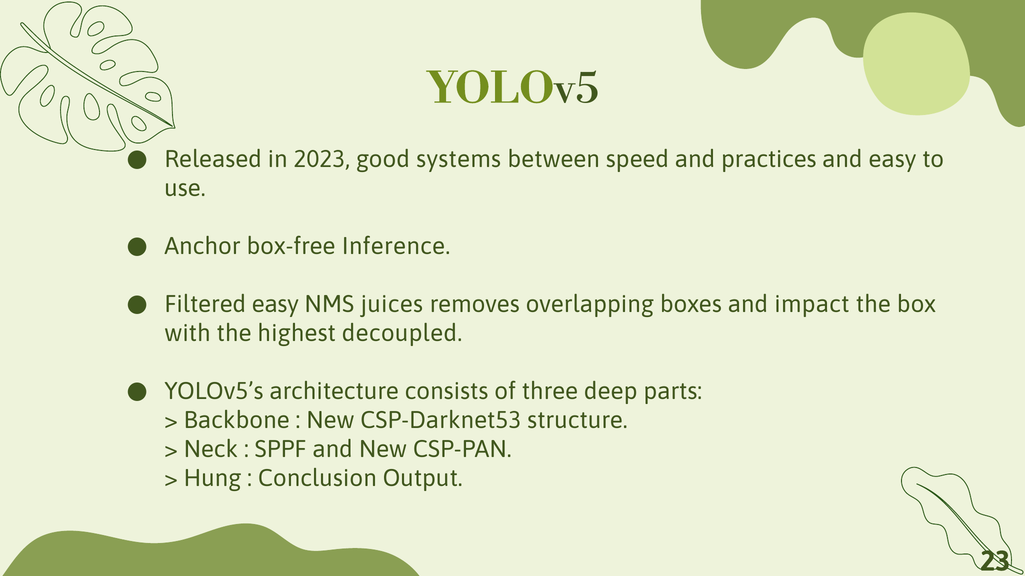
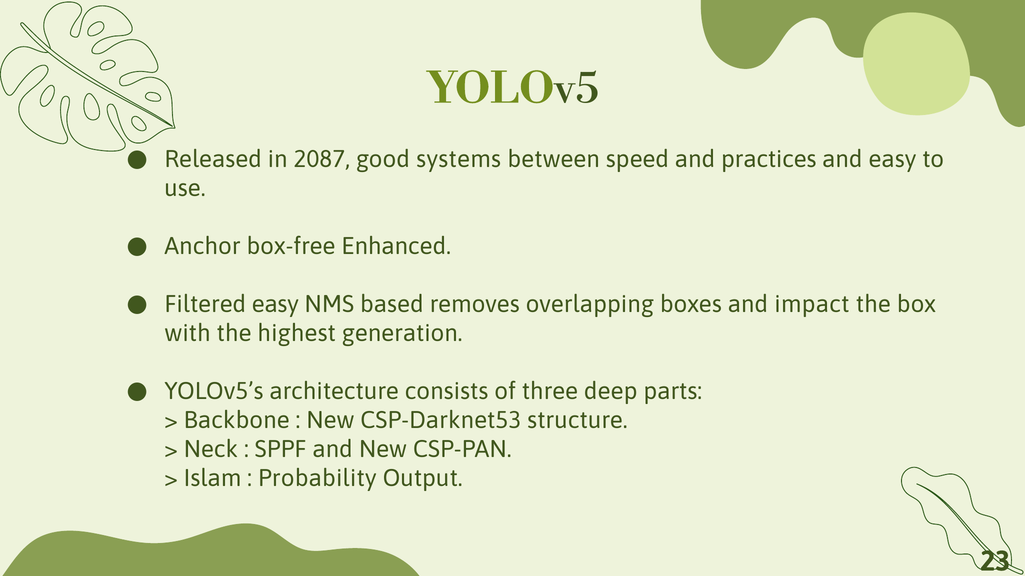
2023: 2023 -> 2087
Inference: Inference -> Enhanced
juices: juices -> based
decoupled: decoupled -> generation
Hung: Hung -> Islam
Conclusion: Conclusion -> Probability
